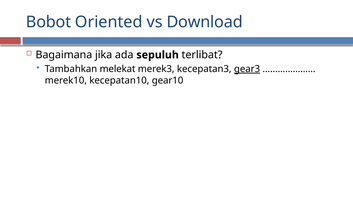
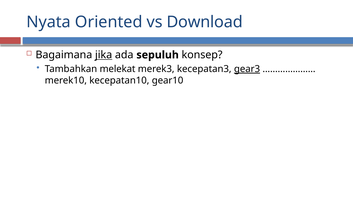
Bobot: Bobot -> Nyata
jika underline: none -> present
terlibat: terlibat -> konsep
